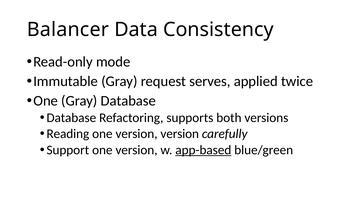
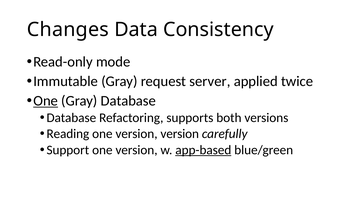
Balancer: Balancer -> Changes
serves: serves -> server
One at (46, 101) underline: none -> present
